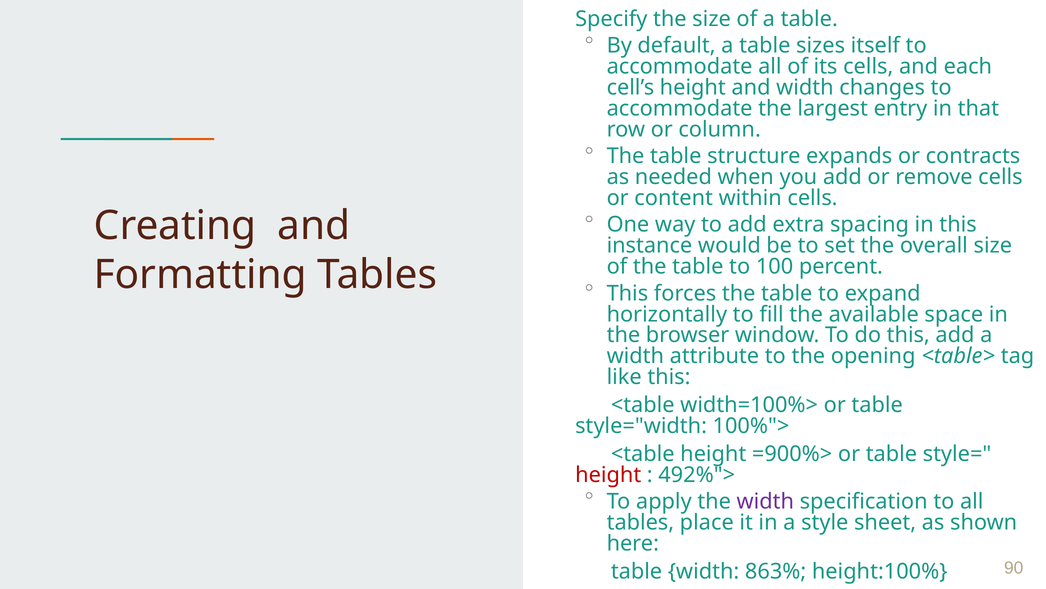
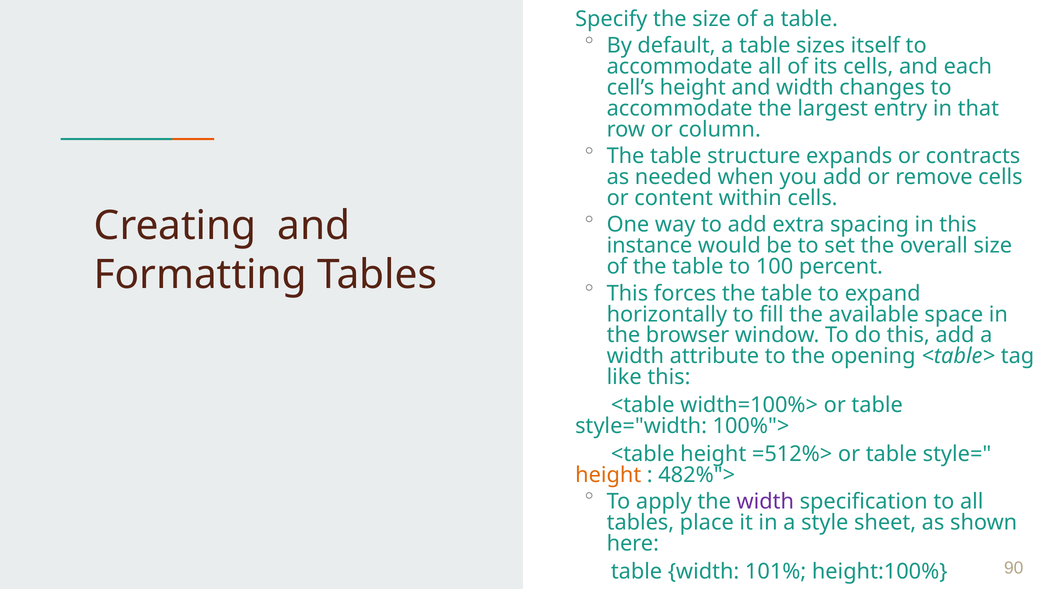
=900%>: =900%> -> =512%>
height at (608, 474) colour: red -> orange
492%">: 492%"> -> 482%">
863%: 863% -> 101%
